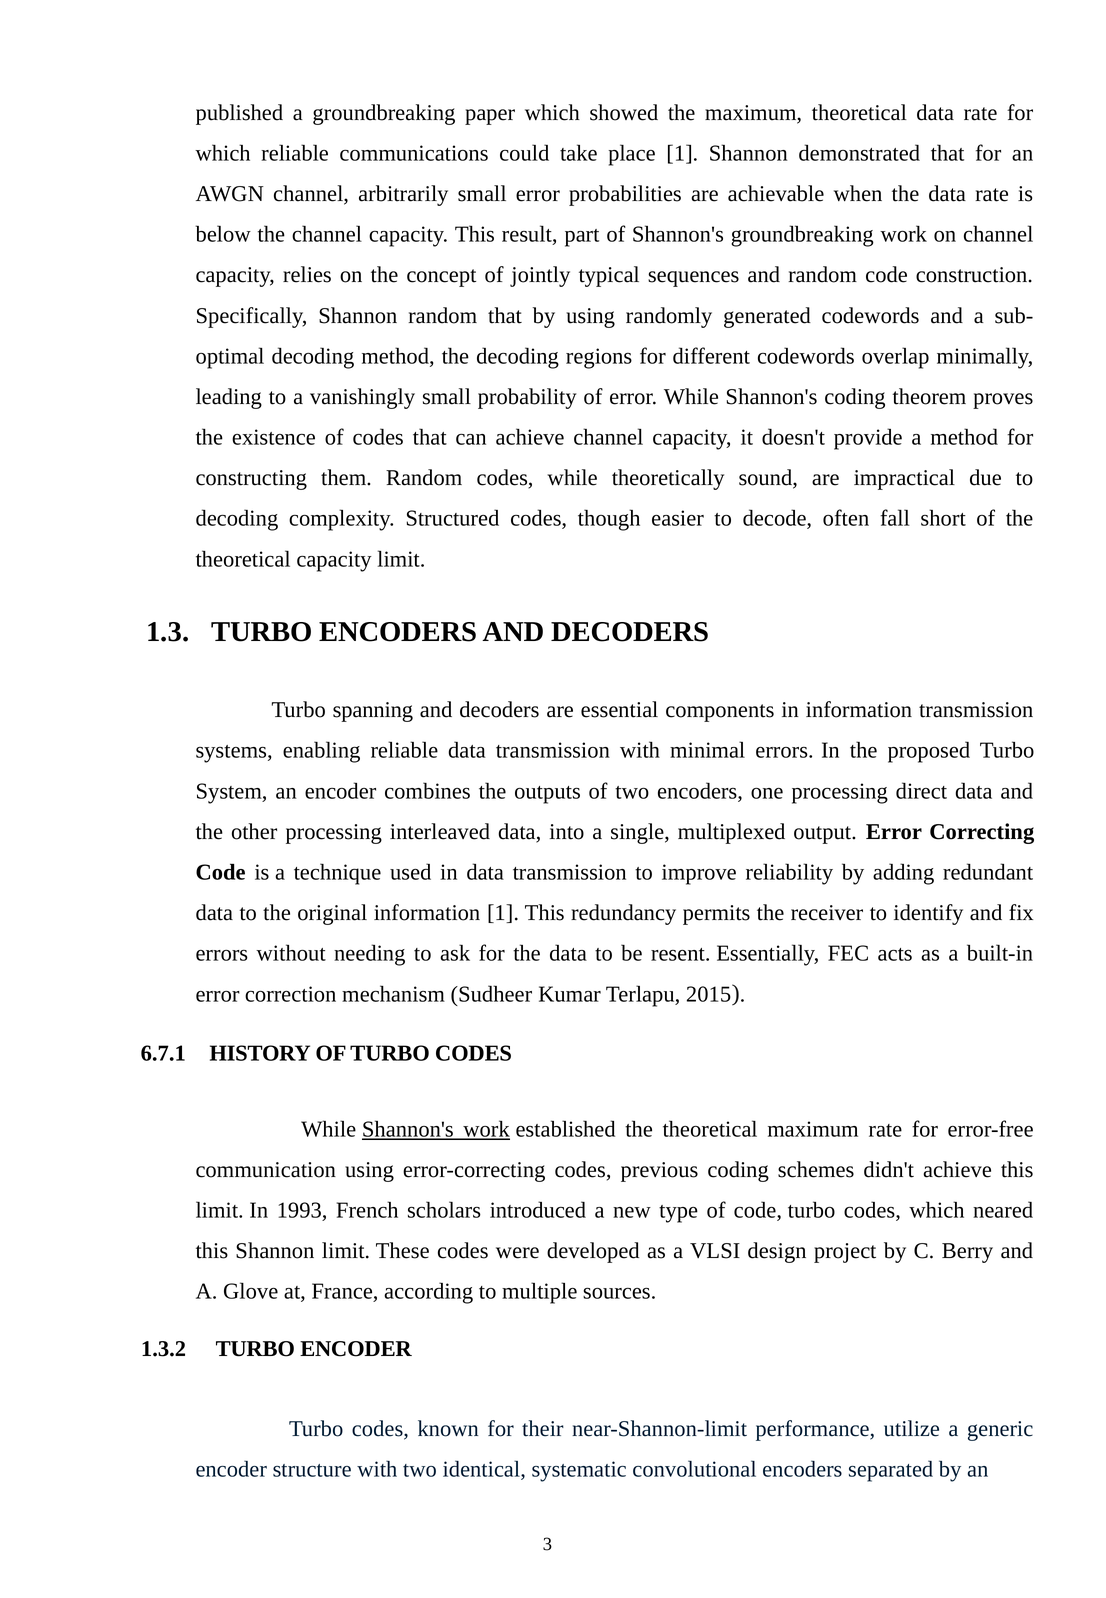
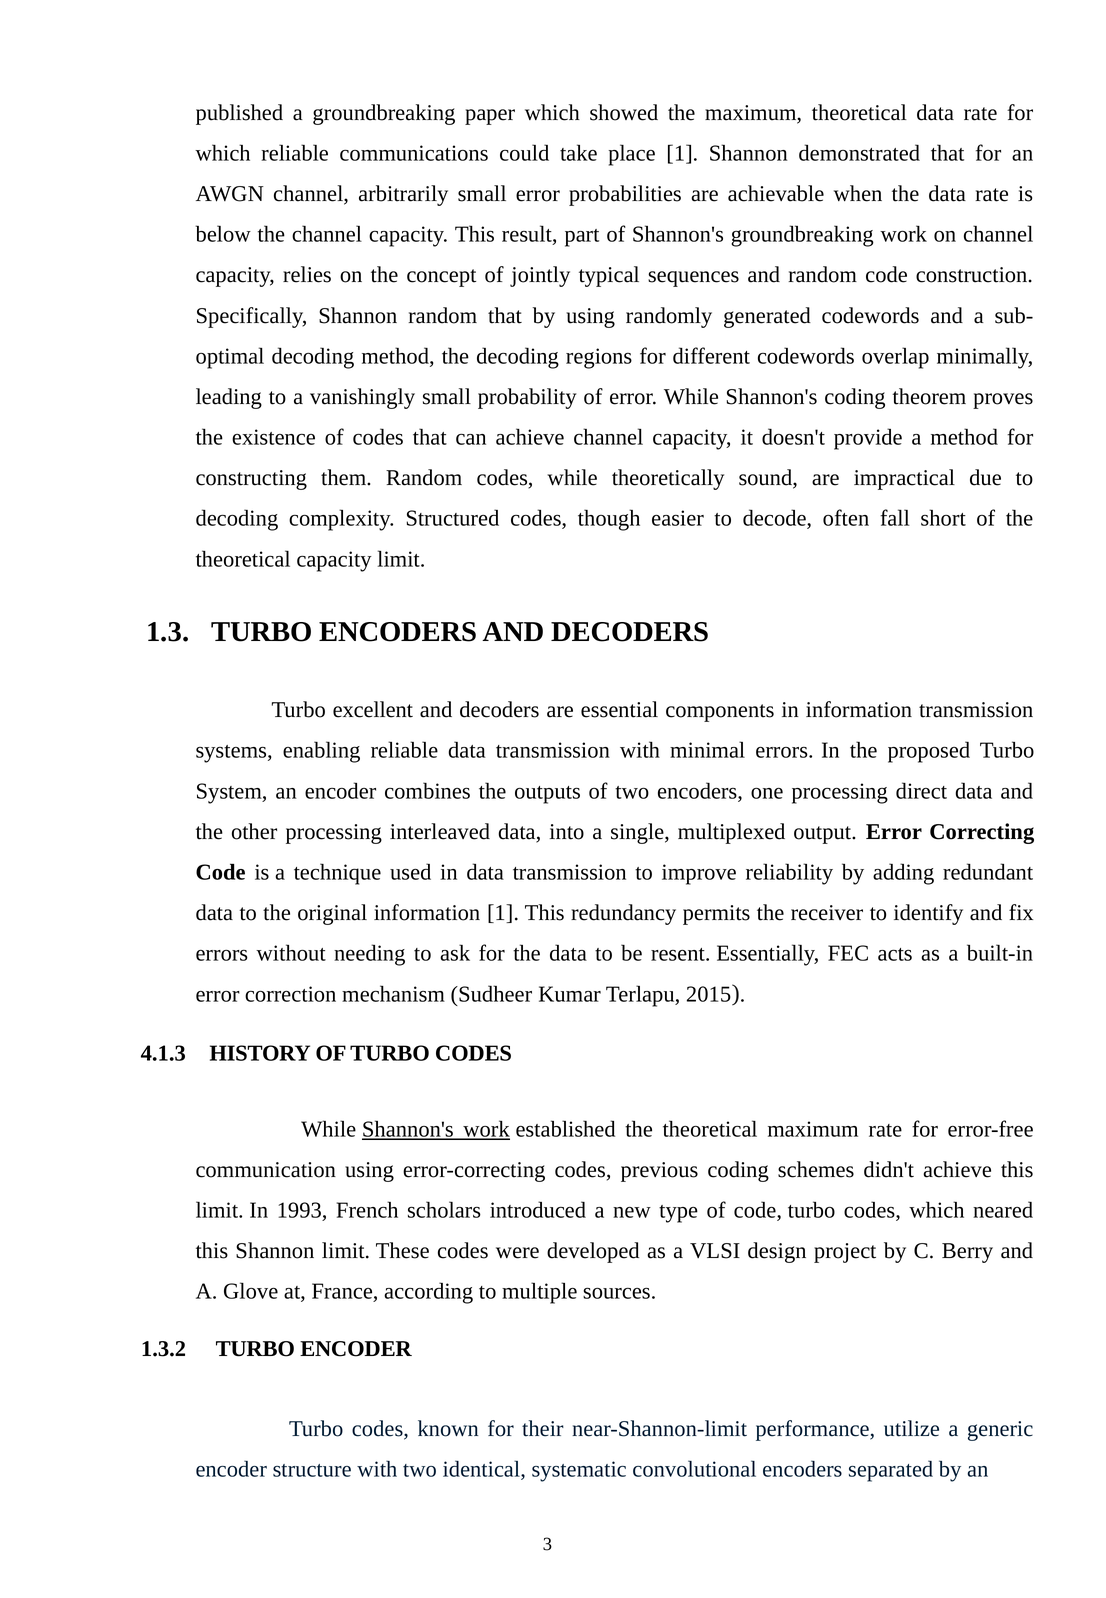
spanning: spanning -> excellent
6.7.1: 6.7.1 -> 4.1.3
